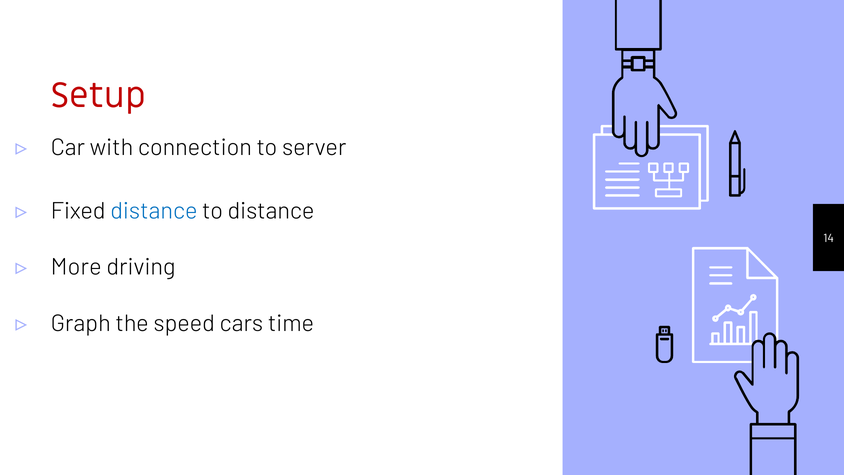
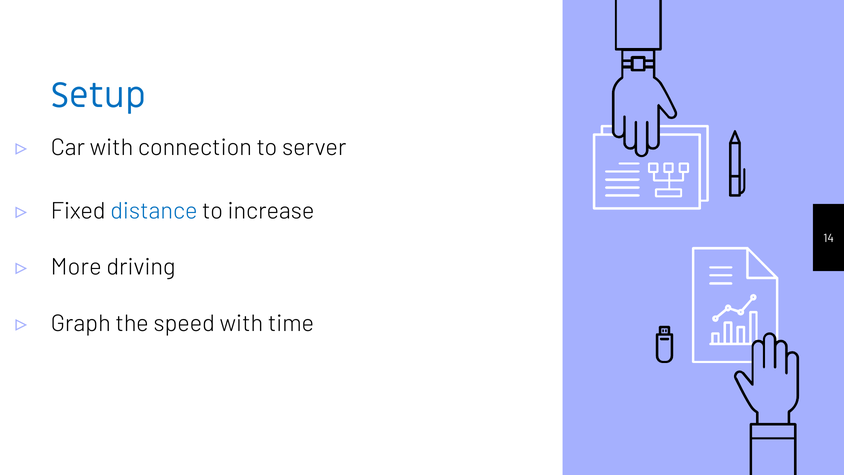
Setup colour: red -> blue
to distance: distance -> increase
speed cars: cars -> with
